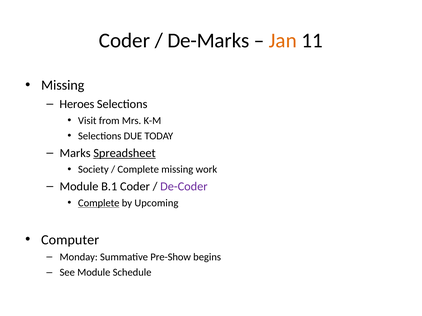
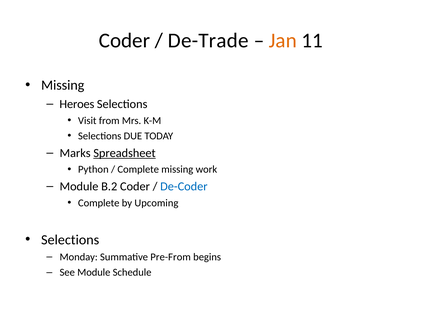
De-Marks: De-Marks -> De-Trade
Society: Society -> Python
B.1: B.1 -> B.2
De-Coder colour: purple -> blue
Complete at (99, 203) underline: present -> none
Computer at (70, 240): Computer -> Selections
Pre-Show: Pre-Show -> Pre-From
